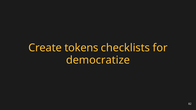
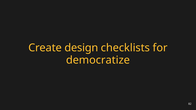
tokens: tokens -> design
